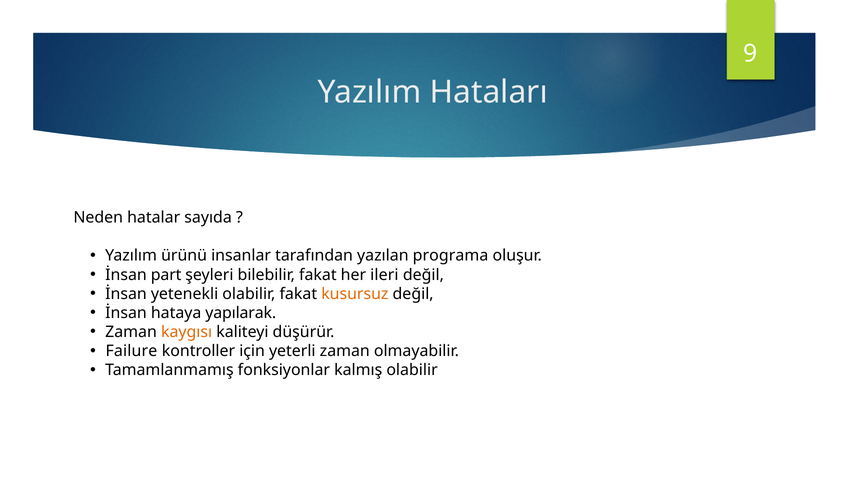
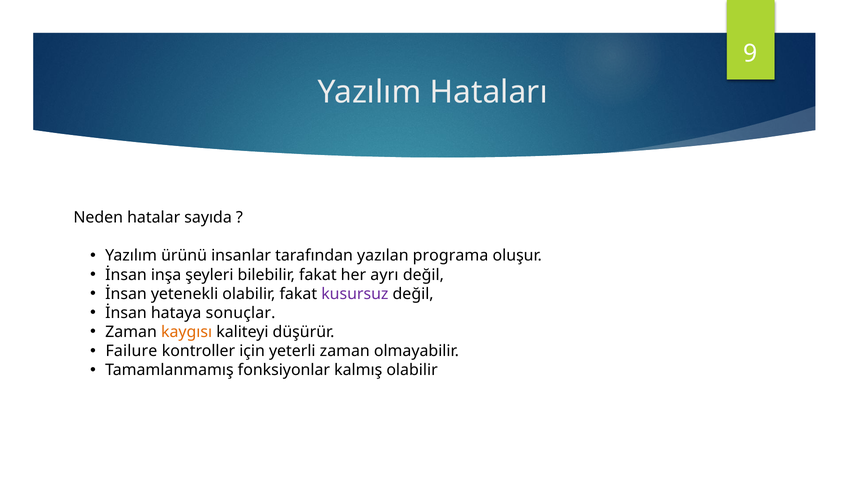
part: part -> inşa
ileri: ileri -> ayrı
kusursuz colour: orange -> purple
yapılarak: yapılarak -> sonuçlar
